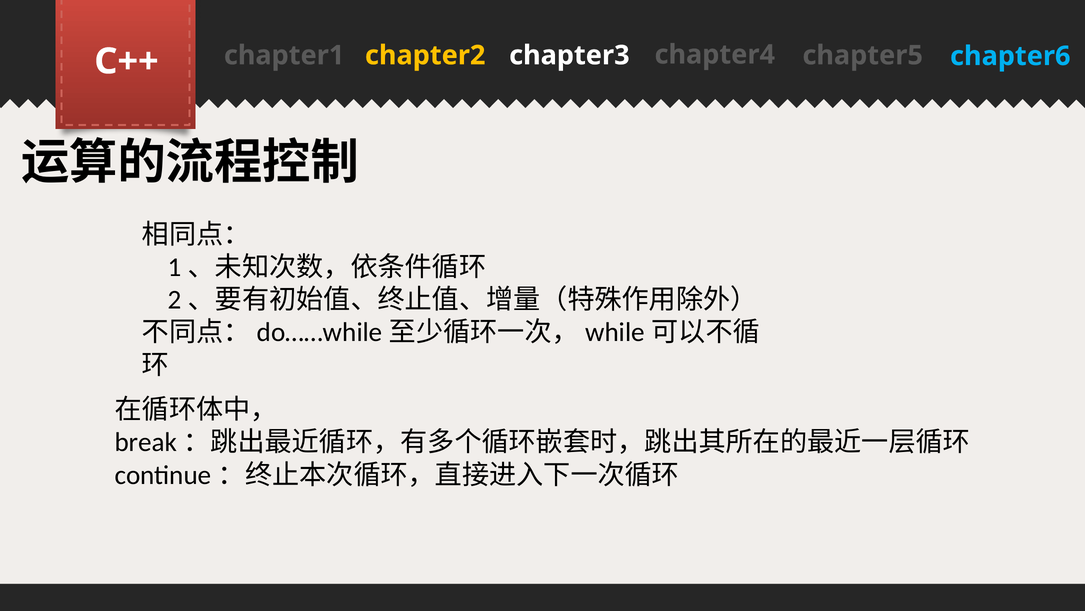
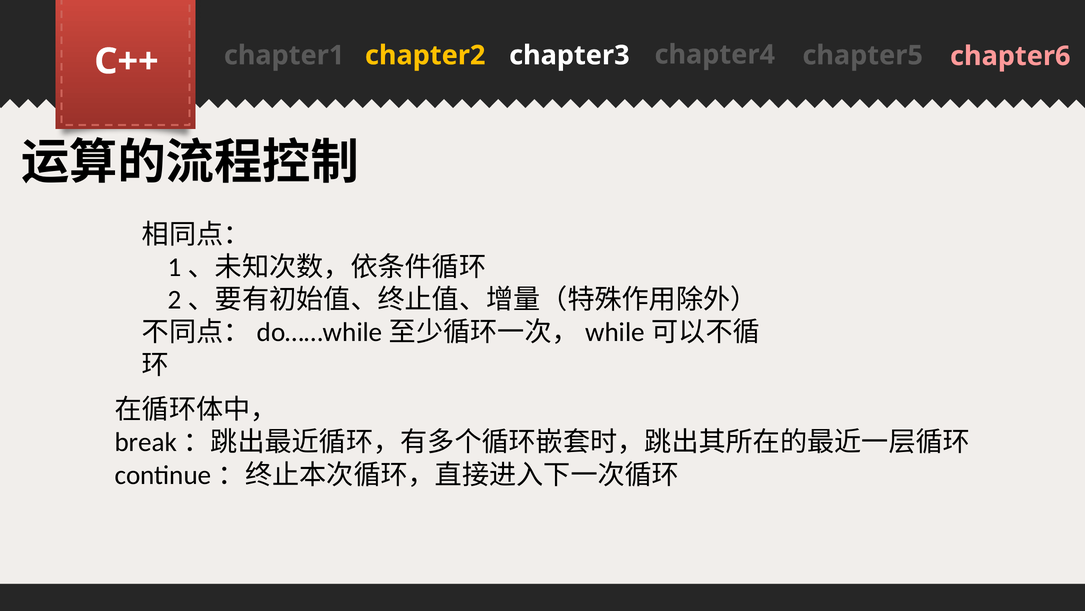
chapter6 colour: light blue -> pink
